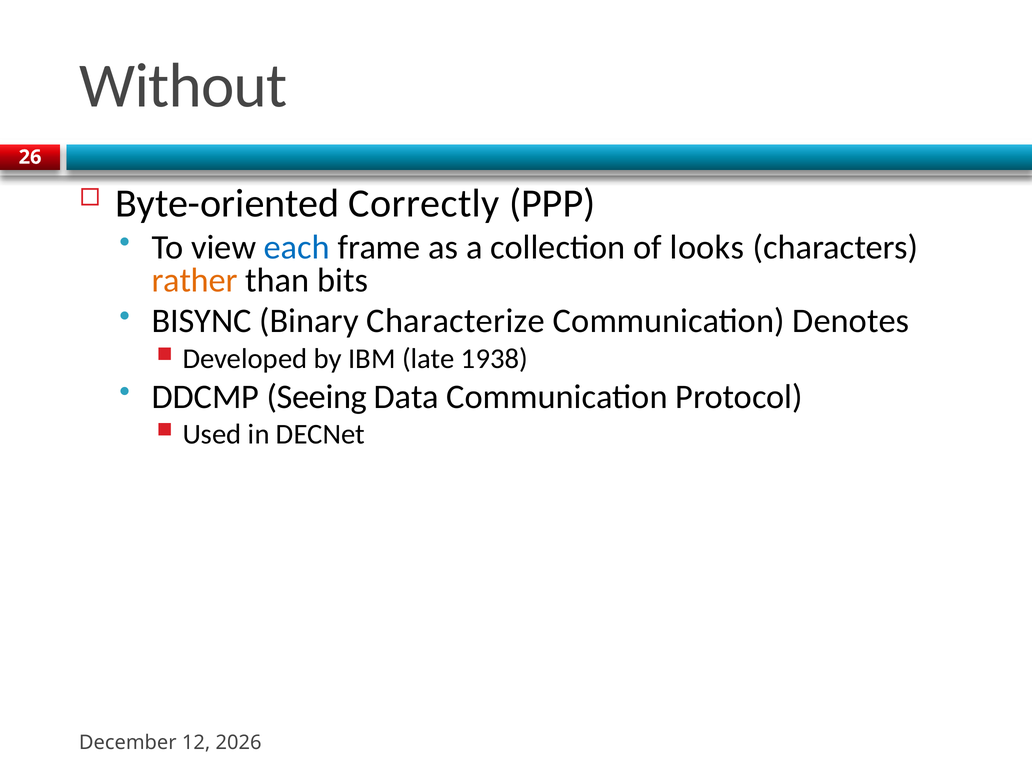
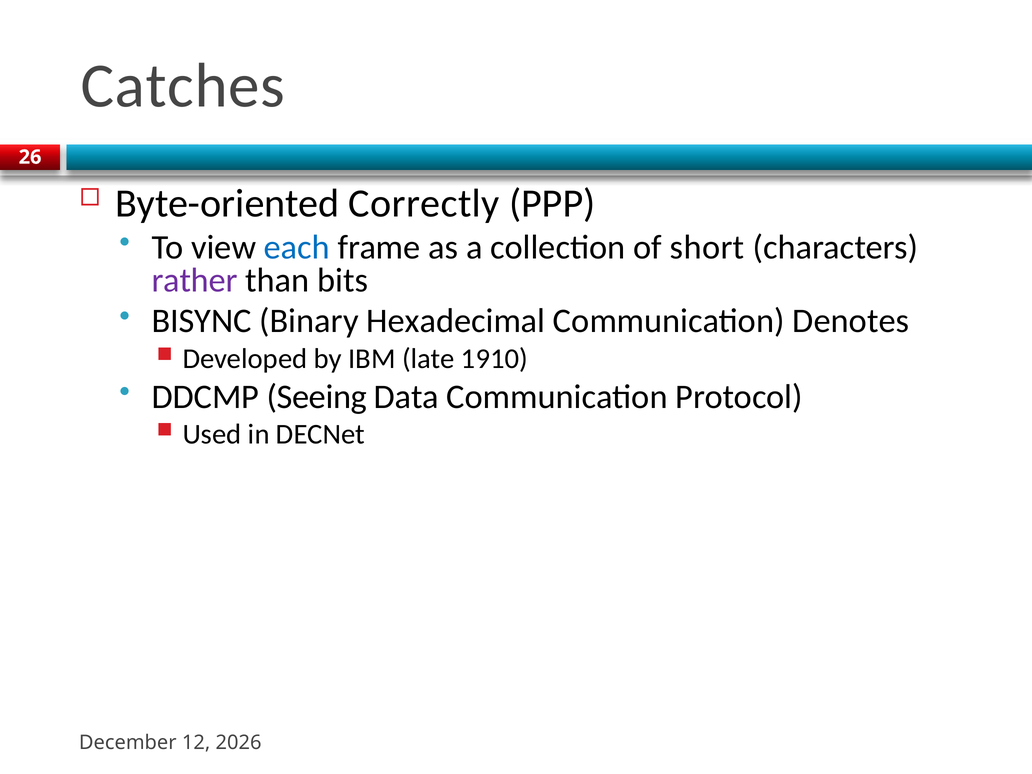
Without: Without -> Catches
looks: looks -> short
rather colour: orange -> purple
Characterize: Characterize -> Hexadecimal
1938: 1938 -> 1910
